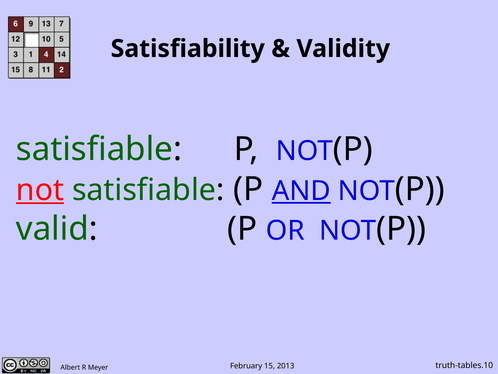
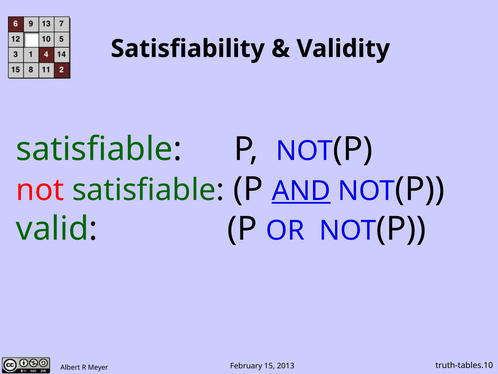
not at (40, 190) underline: present -> none
